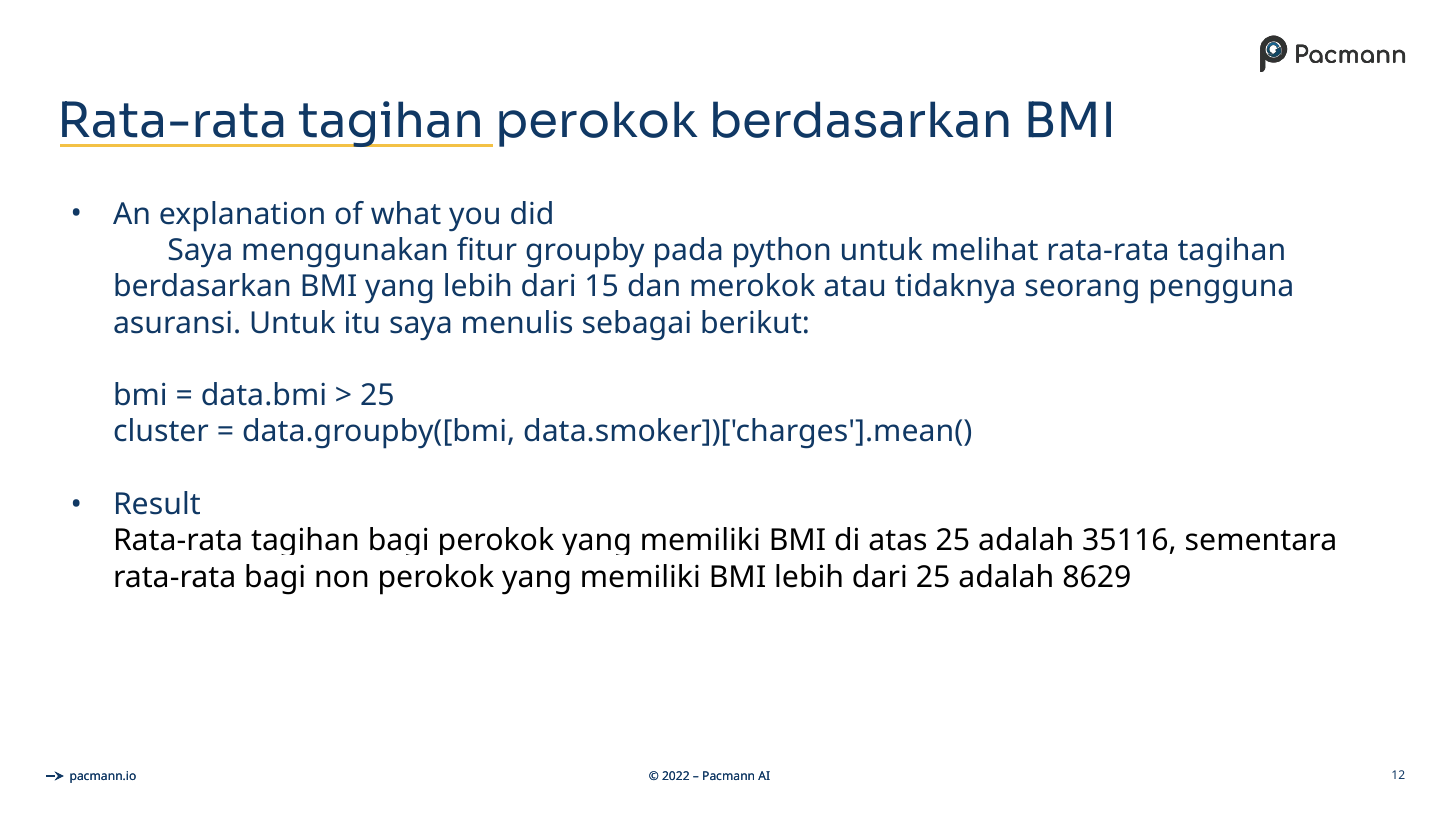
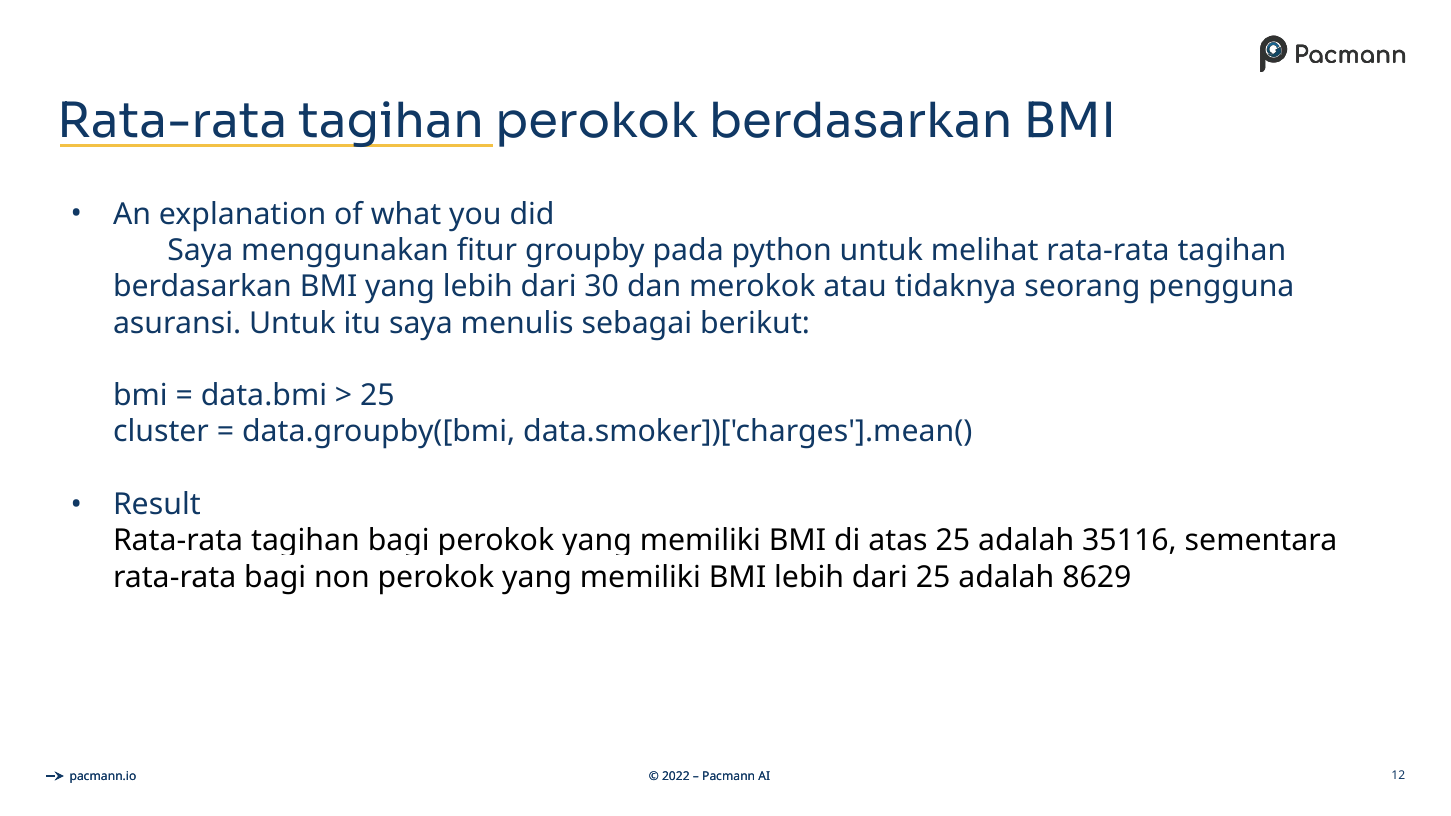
15: 15 -> 30
